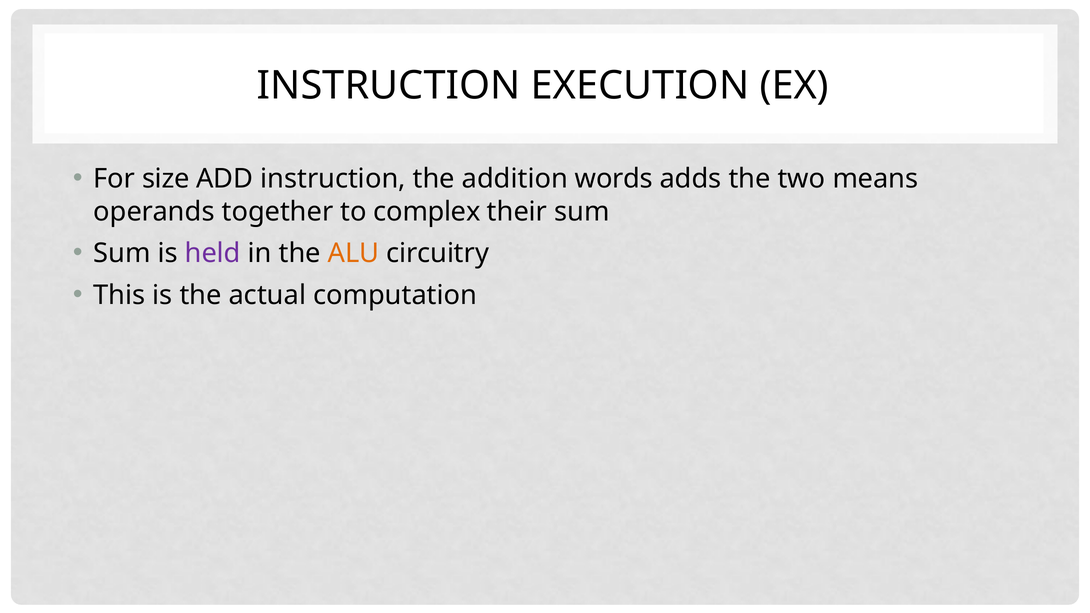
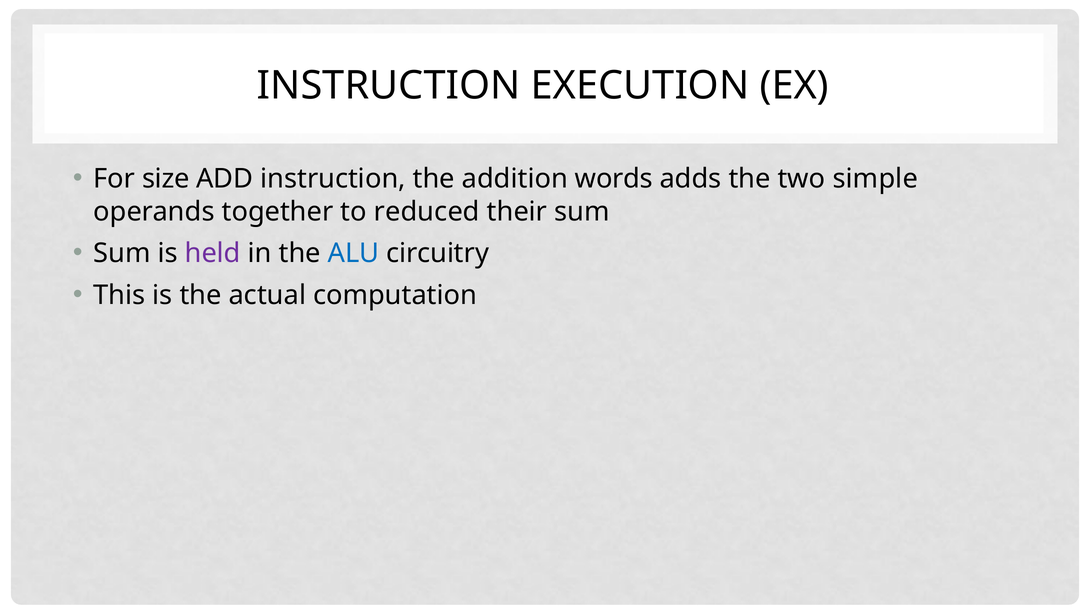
means: means -> simple
complex: complex -> reduced
ALU colour: orange -> blue
